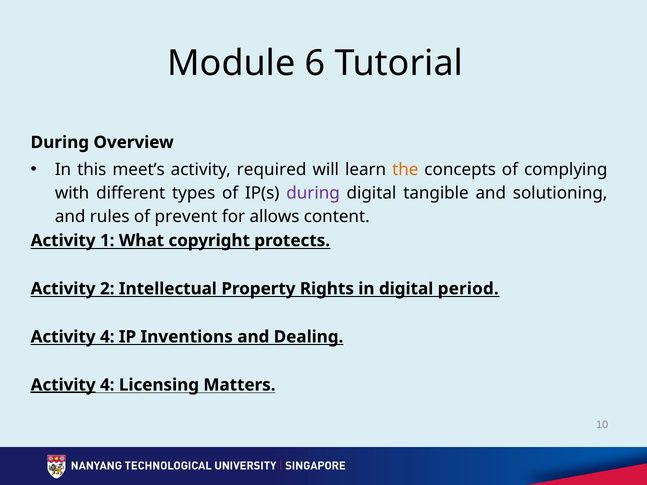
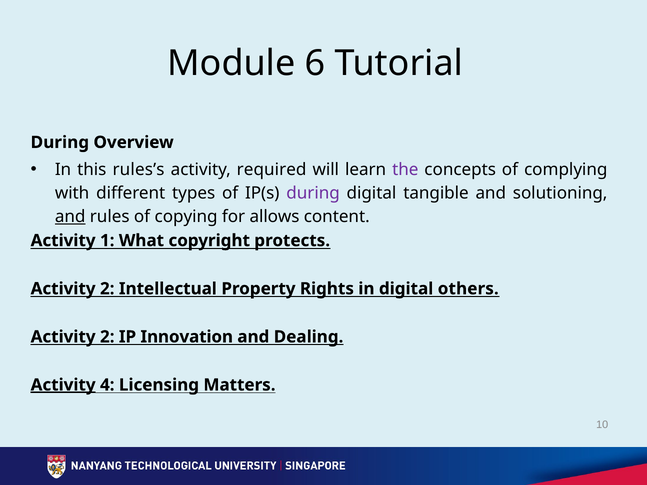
meet’s: meet’s -> rules’s
the colour: orange -> purple
and at (70, 217) underline: none -> present
prevent: prevent -> copying
period: period -> others
4 at (107, 337): 4 -> 2
Inventions: Inventions -> Innovation
